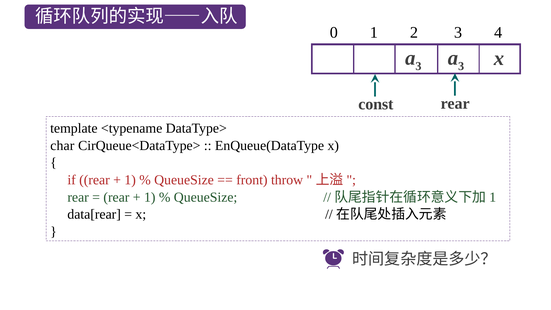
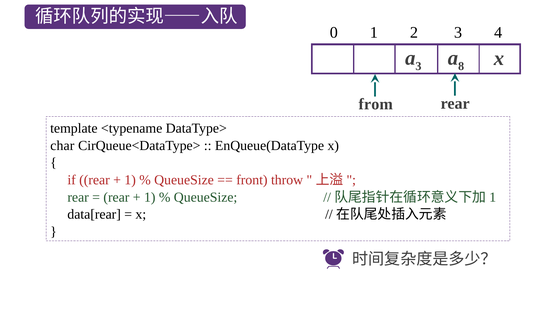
3 at (461, 66): 3 -> 8
const: const -> from
